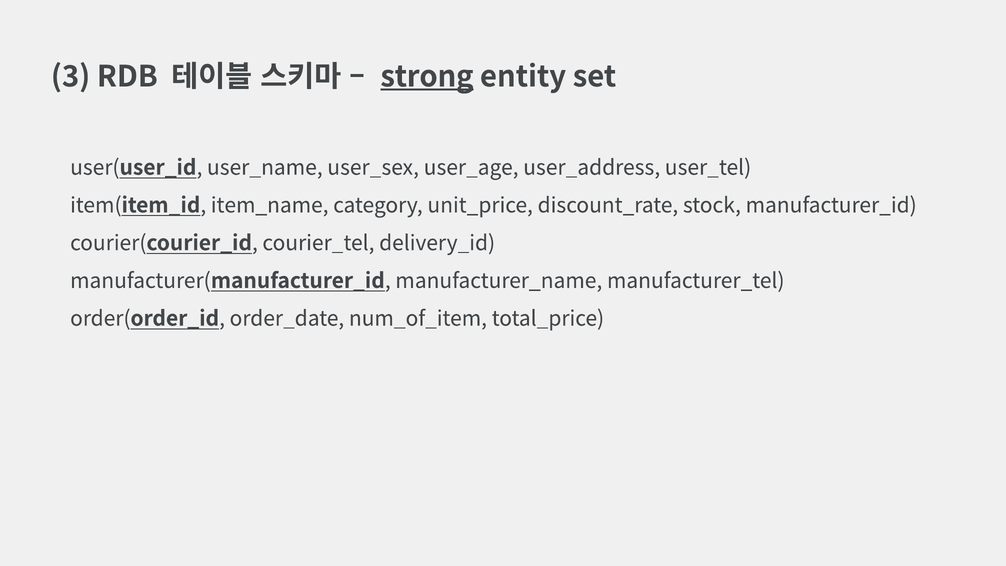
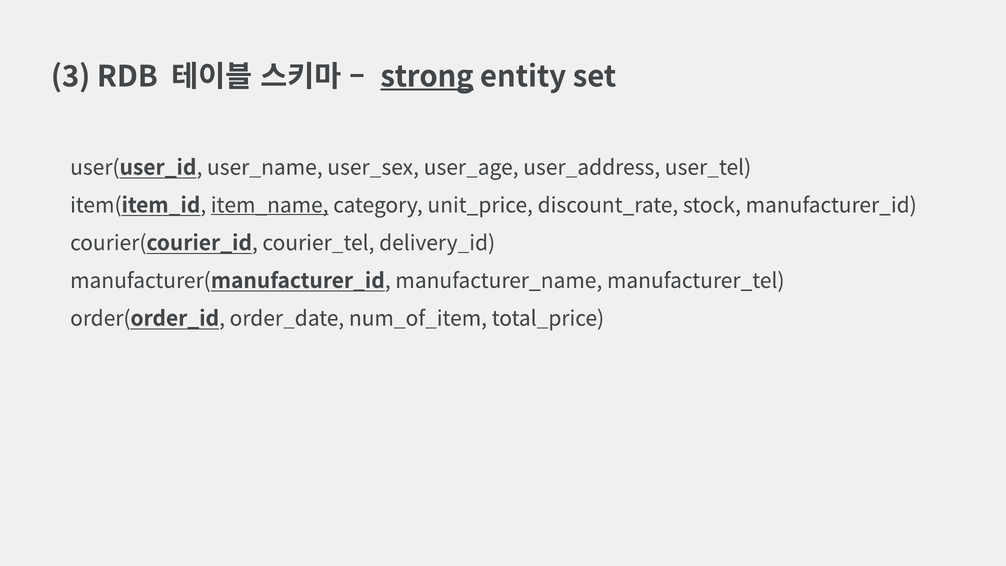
item_name underline: none -> present
